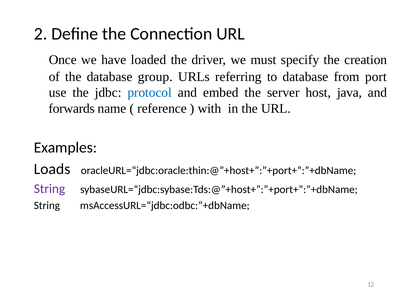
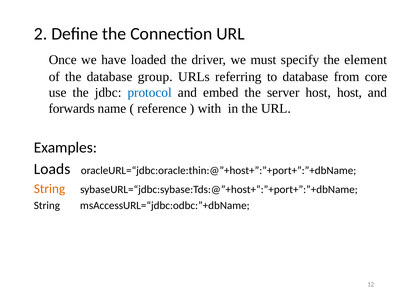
creation: creation -> element
port: port -> core
host java: java -> host
String at (50, 189) colour: purple -> orange
